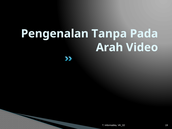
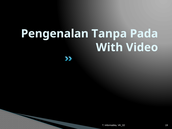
Arah: Arah -> With
